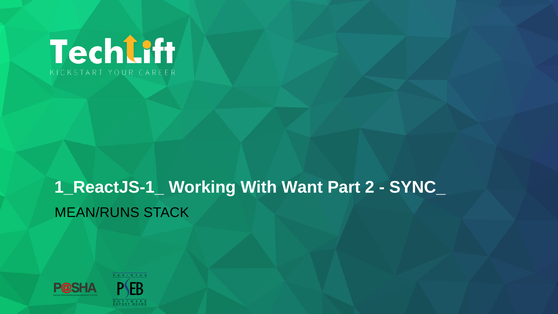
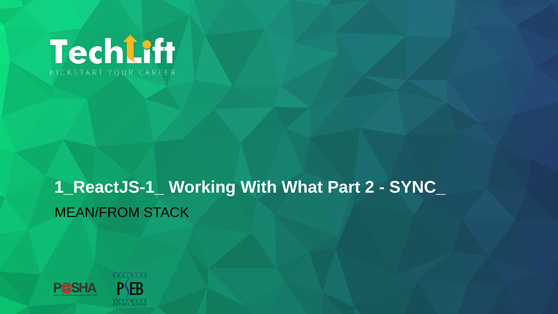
Want: Want -> What
MEAN/RUNS: MEAN/RUNS -> MEAN/FROM
